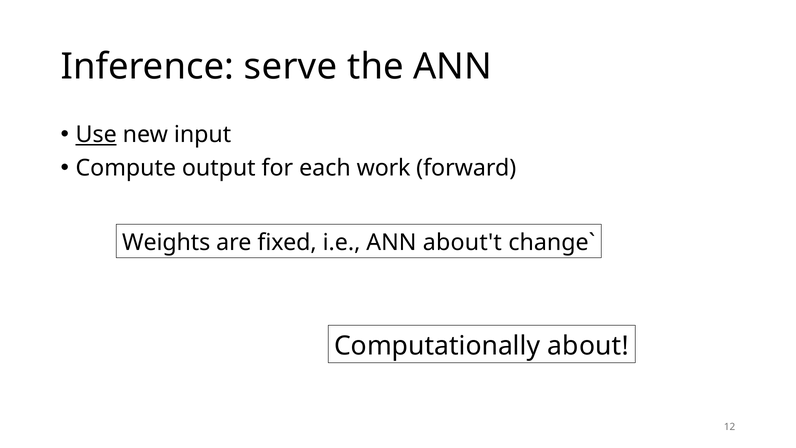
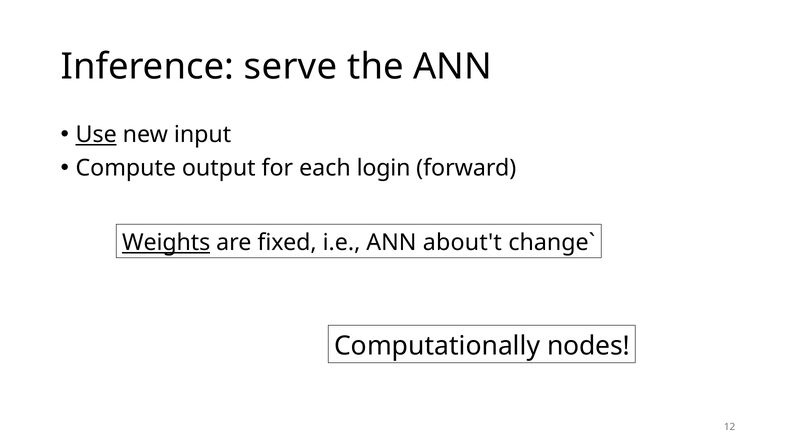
work: work -> login
Weights underline: none -> present
about: about -> nodes
